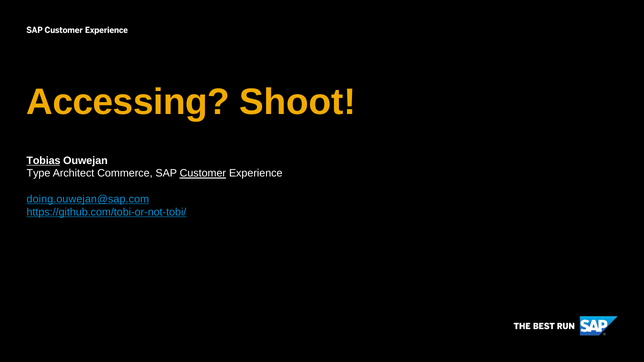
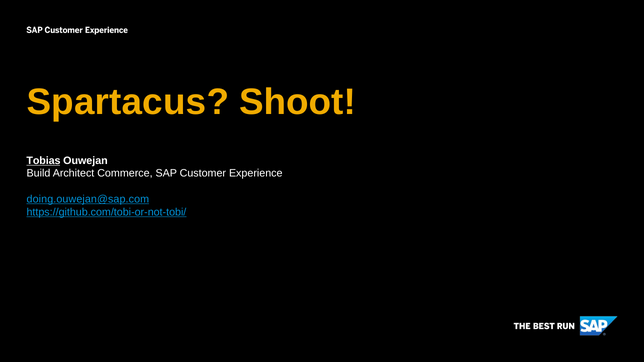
Accessing: Accessing -> Spartacus
Type: Type -> Build
Customer underline: present -> none
